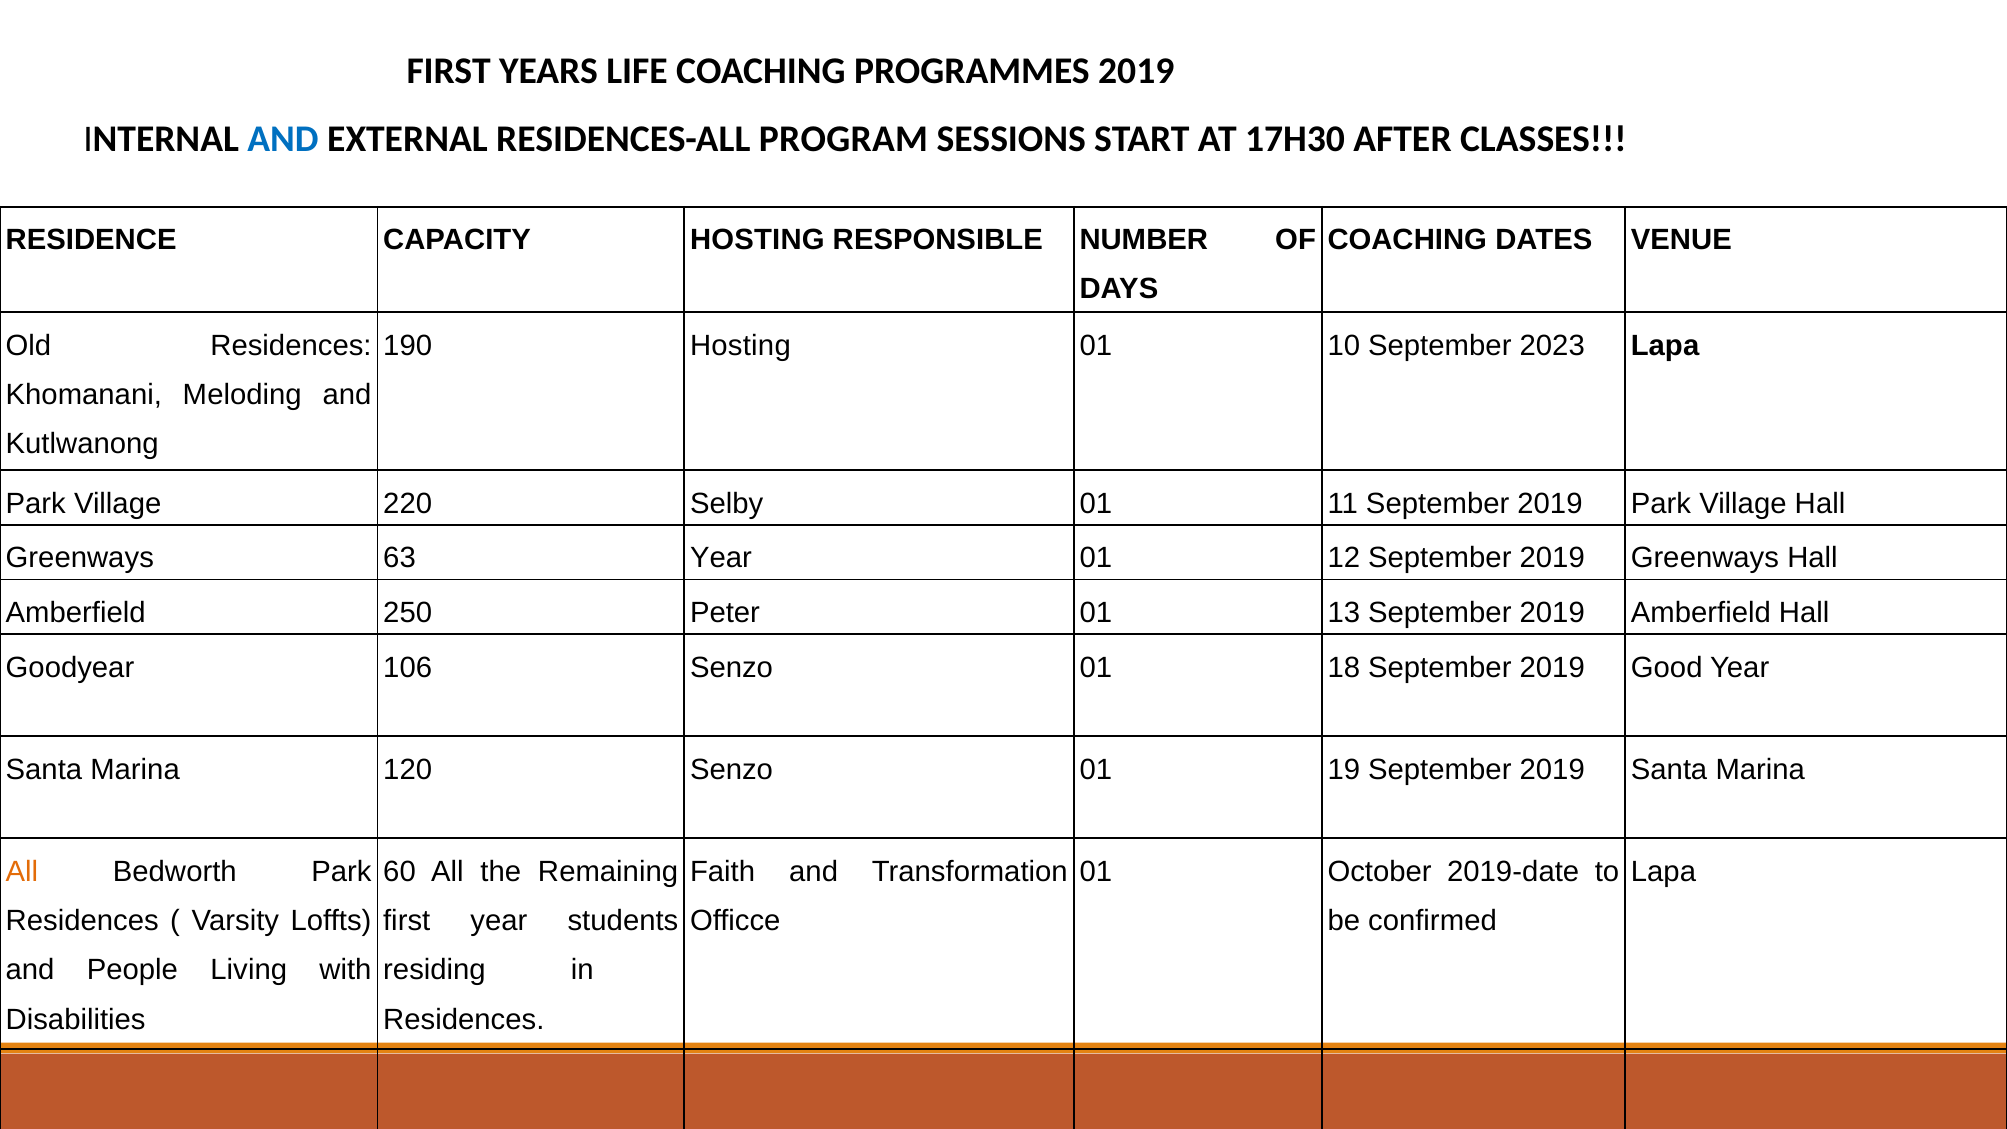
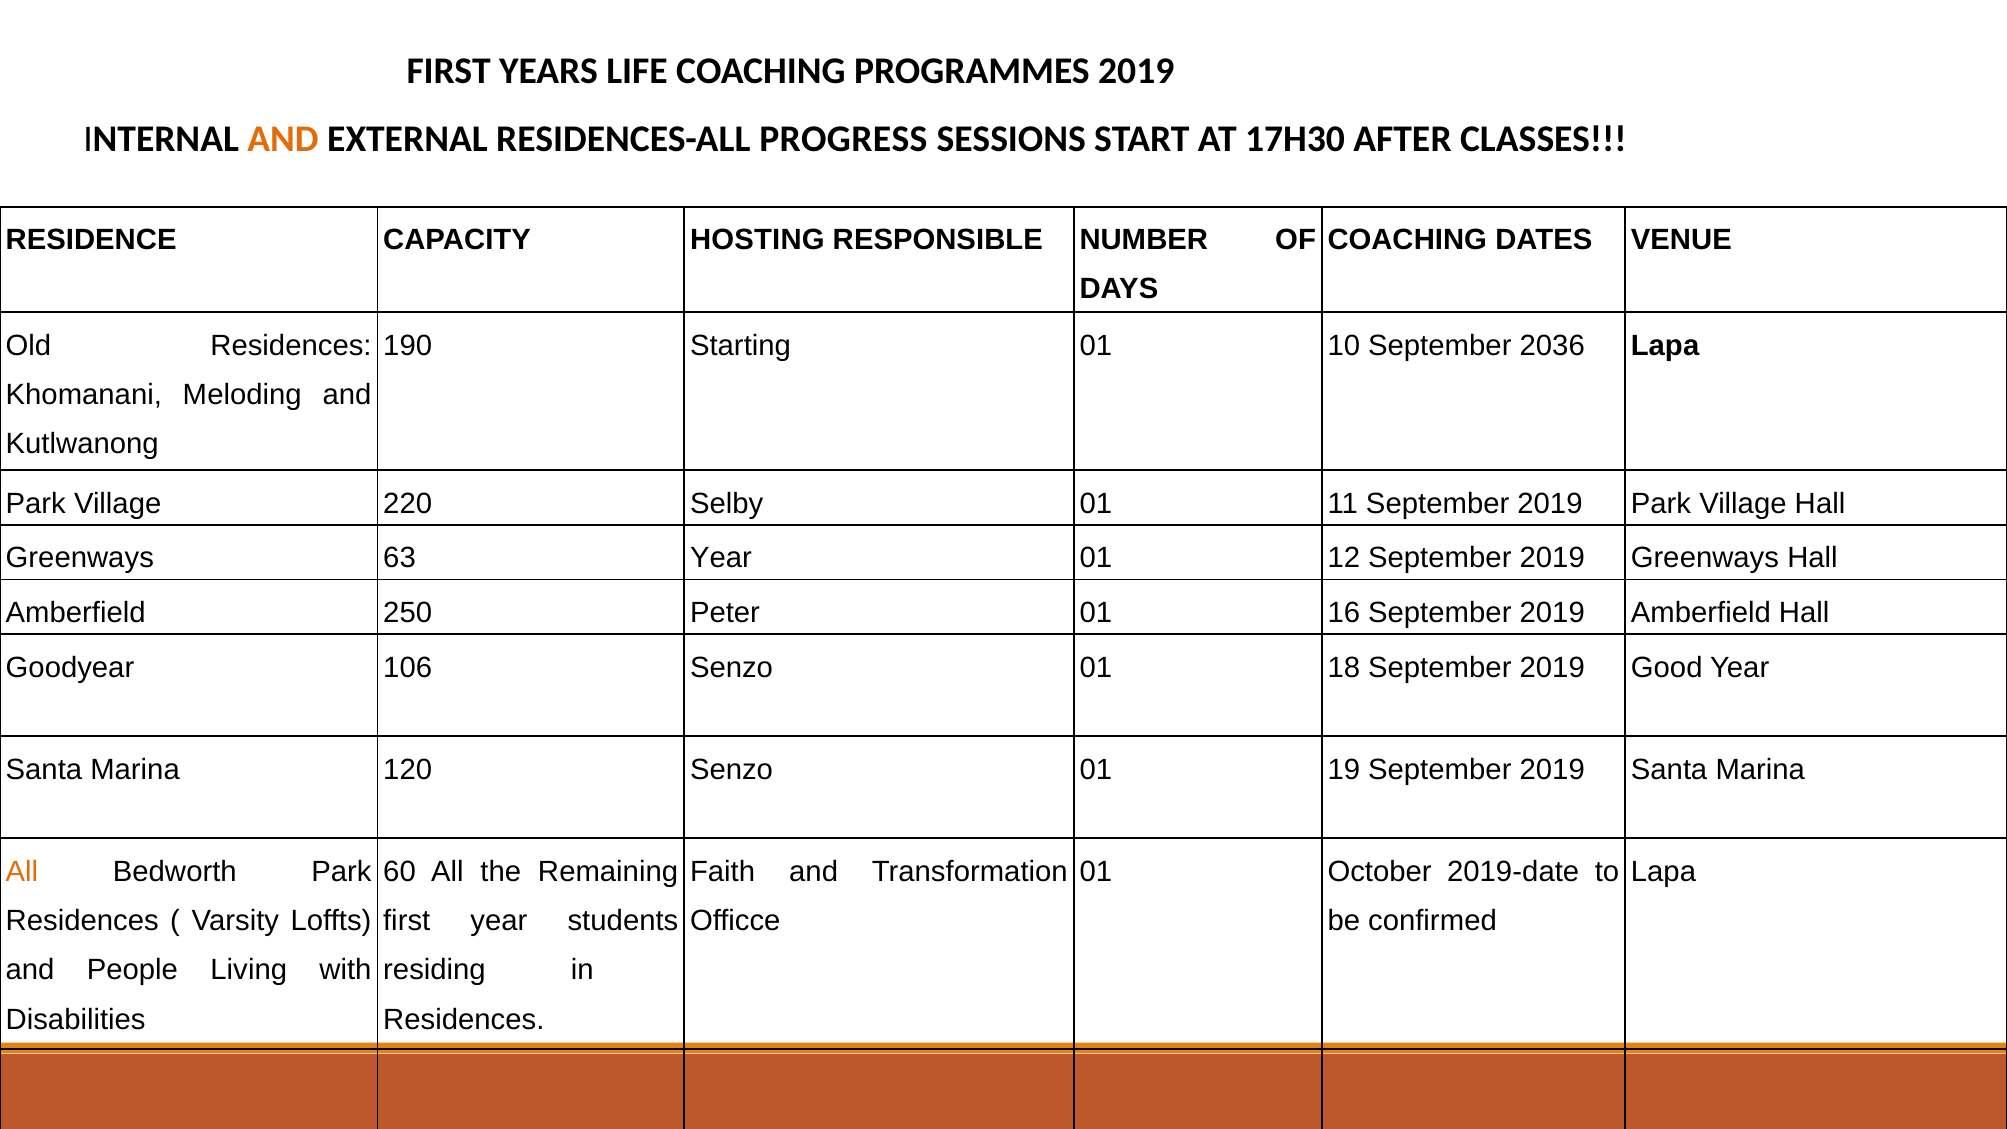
AND at (283, 139) colour: blue -> orange
PROGRAM: PROGRAM -> PROGRESS
190 Hosting: Hosting -> Starting
2023: 2023 -> 2036
13: 13 -> 16
